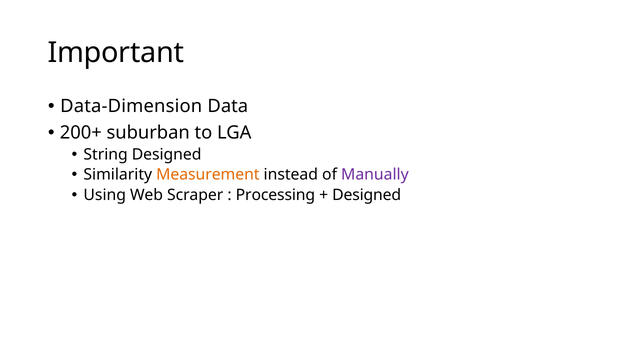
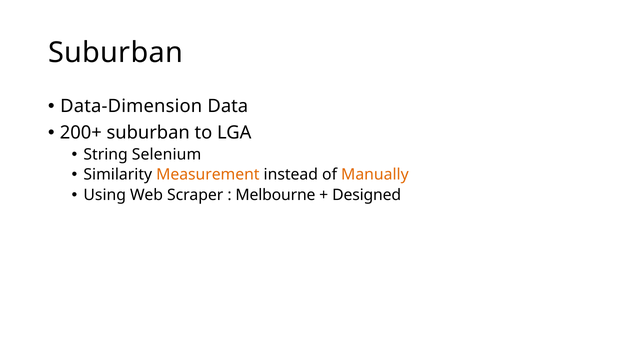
Important at (116, 53): Important -> Suburban
String Designed: Designed -> Selenium
Manually colour: purple -> orange
Processing: Processing -> Melbourne
